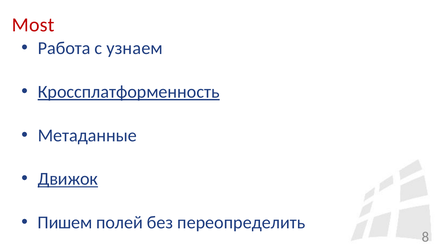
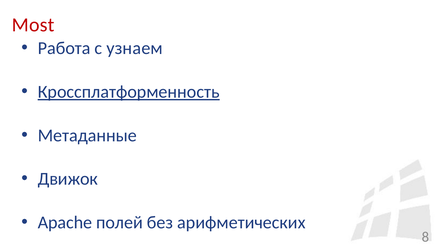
Движок underline: present -> none
Пишем: Пишем -> Apache
переопределить: переопределить -> арифметических
